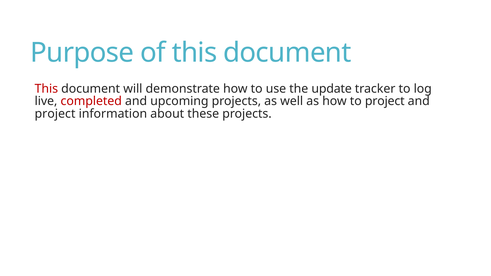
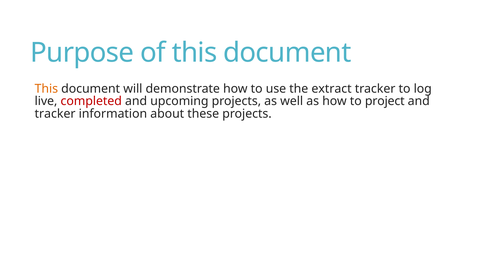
This at (46, 89) colour: red -> orange
update: update -> extract
project at (55, 114): project -> tracker
